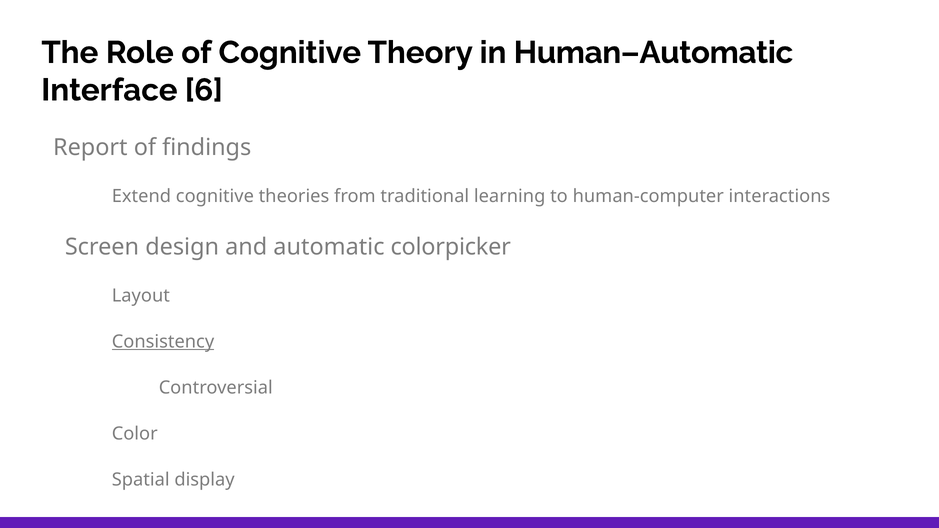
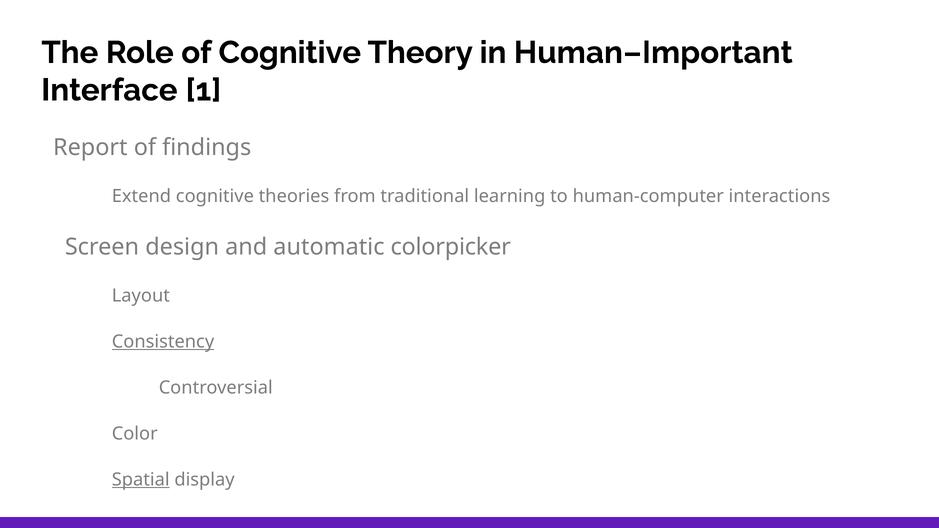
Human–Automatic: Human–Automatic -> Human–Important
6: 6 -> 1
Spatial underline: none -> present
